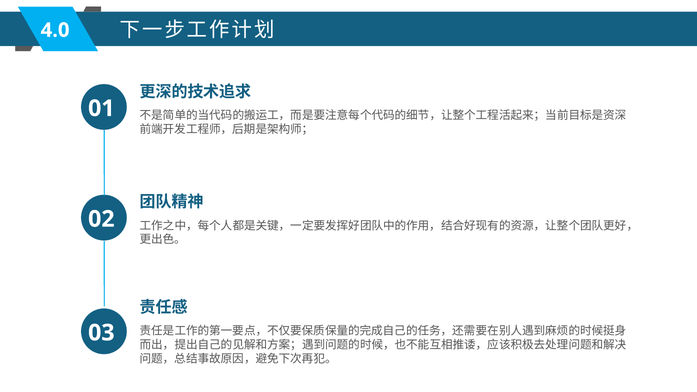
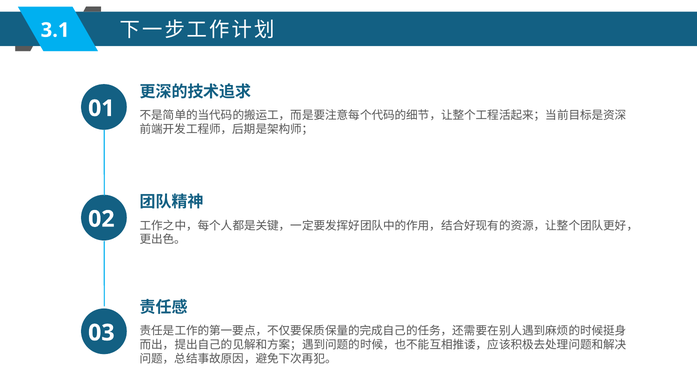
4.0: 4.0 -> 3.1
